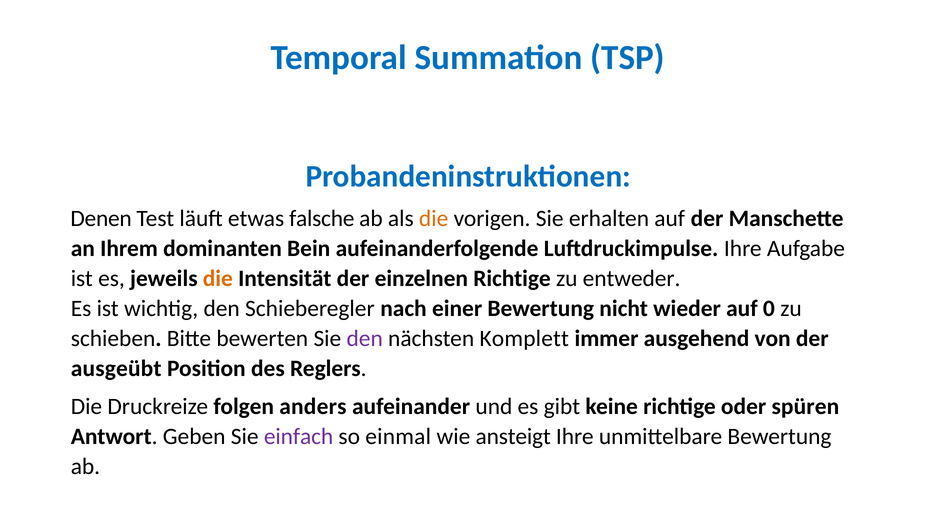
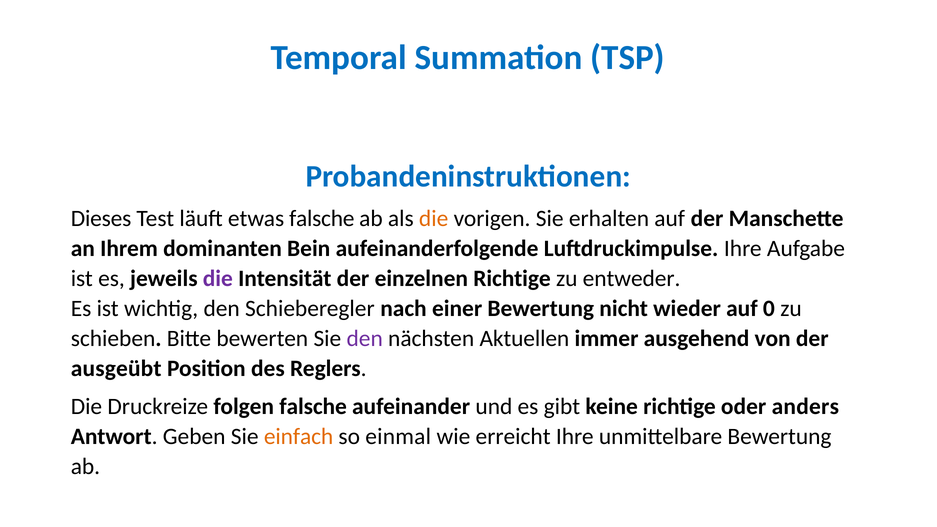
Denen: Denen -> Dieses
die at (218, 278) colour: orange -> purple
Komplett: Komplett -> Aktuellen
folgen anders: anders -> falsche
spüren: spüren -> anders
einfach colour: purple -> orange
ansteigt: ansteigt -> erreicht
